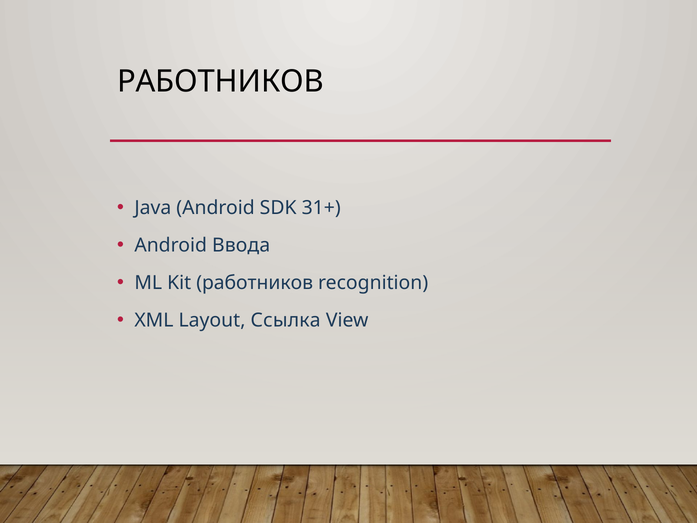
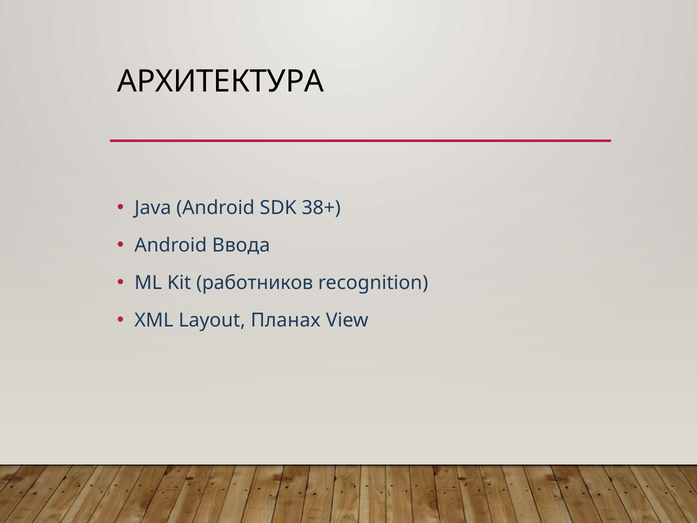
РАБОТНИКОВ at (220, 81): РАБОТНИКОВ -> АРХИТЕКТУРА
31+: 31+ -> 38+
Ссылка: Ссылка -> Планах
